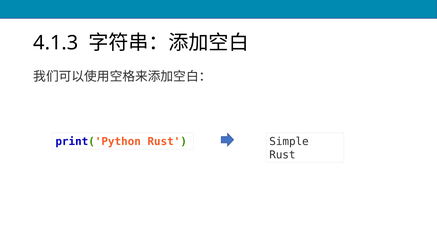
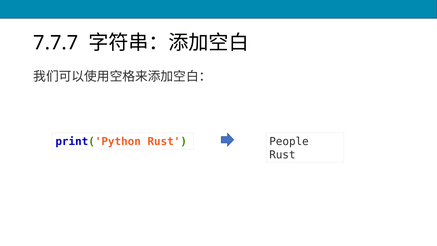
4.1.3: 4.1.3 -> 7.7.7
Simple: Simple -> People
